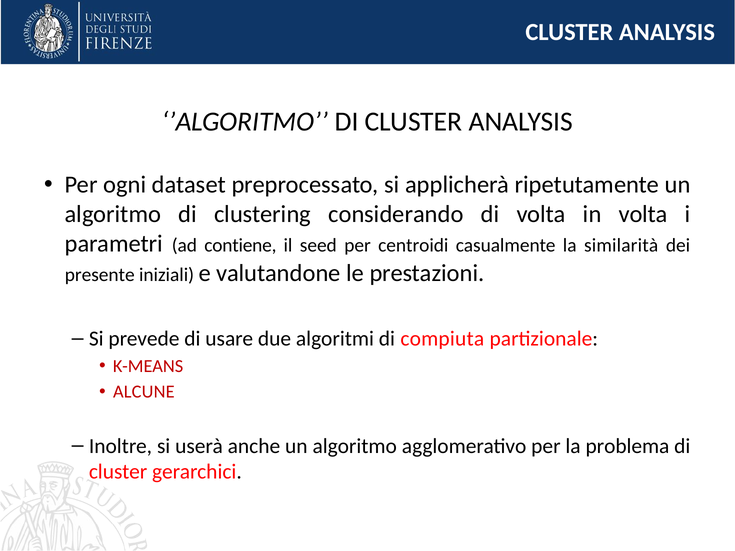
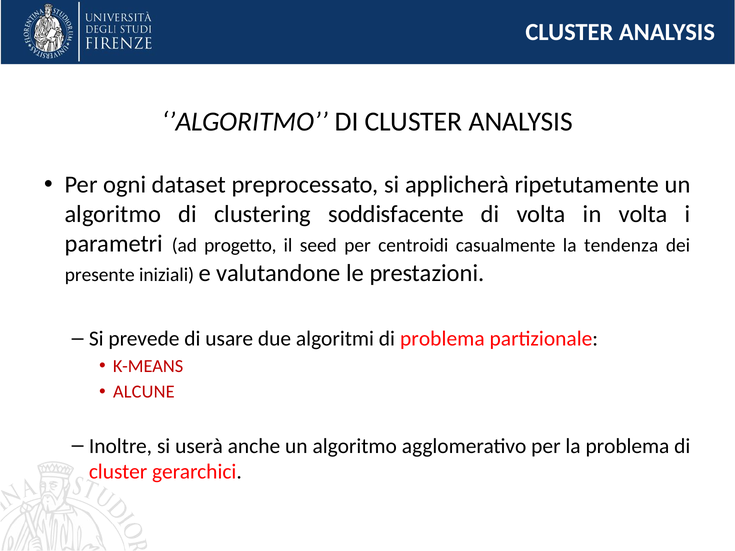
considerando: considerando -> soddisfacente
contiene: contiene -> progetto
similarità: similarità -> tendenza
di compiuta: compiuta -> problema
